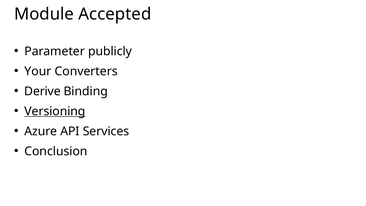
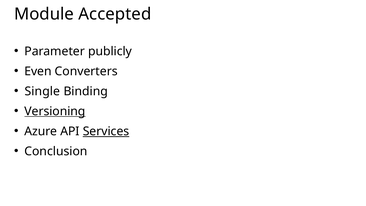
Your: Your -> Even
Derive: Derive -> Single
Services underline: none -> present
